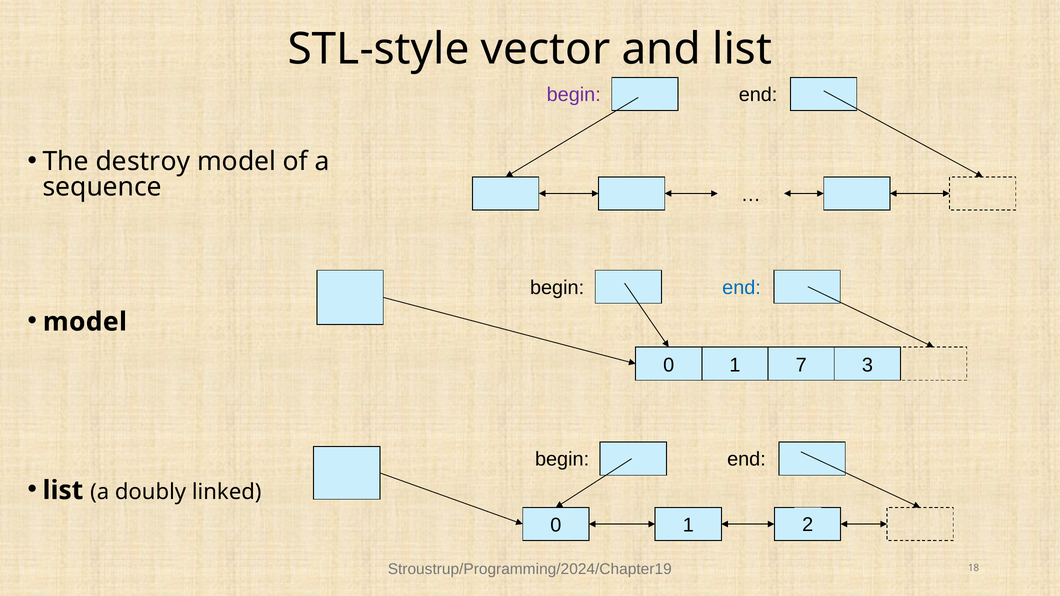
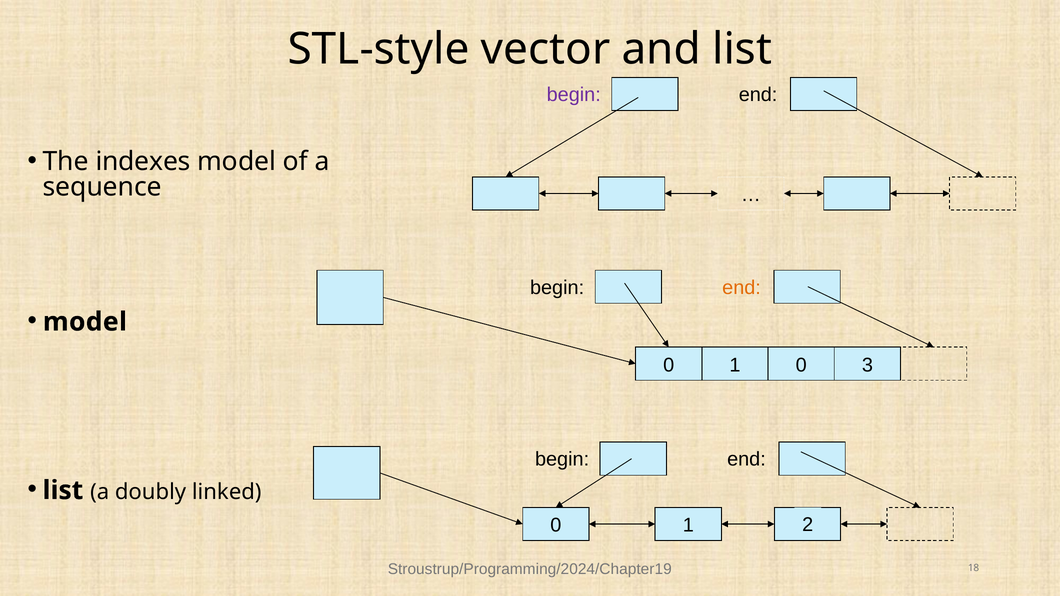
destroy: destroy -> indexes
end at (742, 288) colour: blue -> orange
1 7: 7 -> 0
